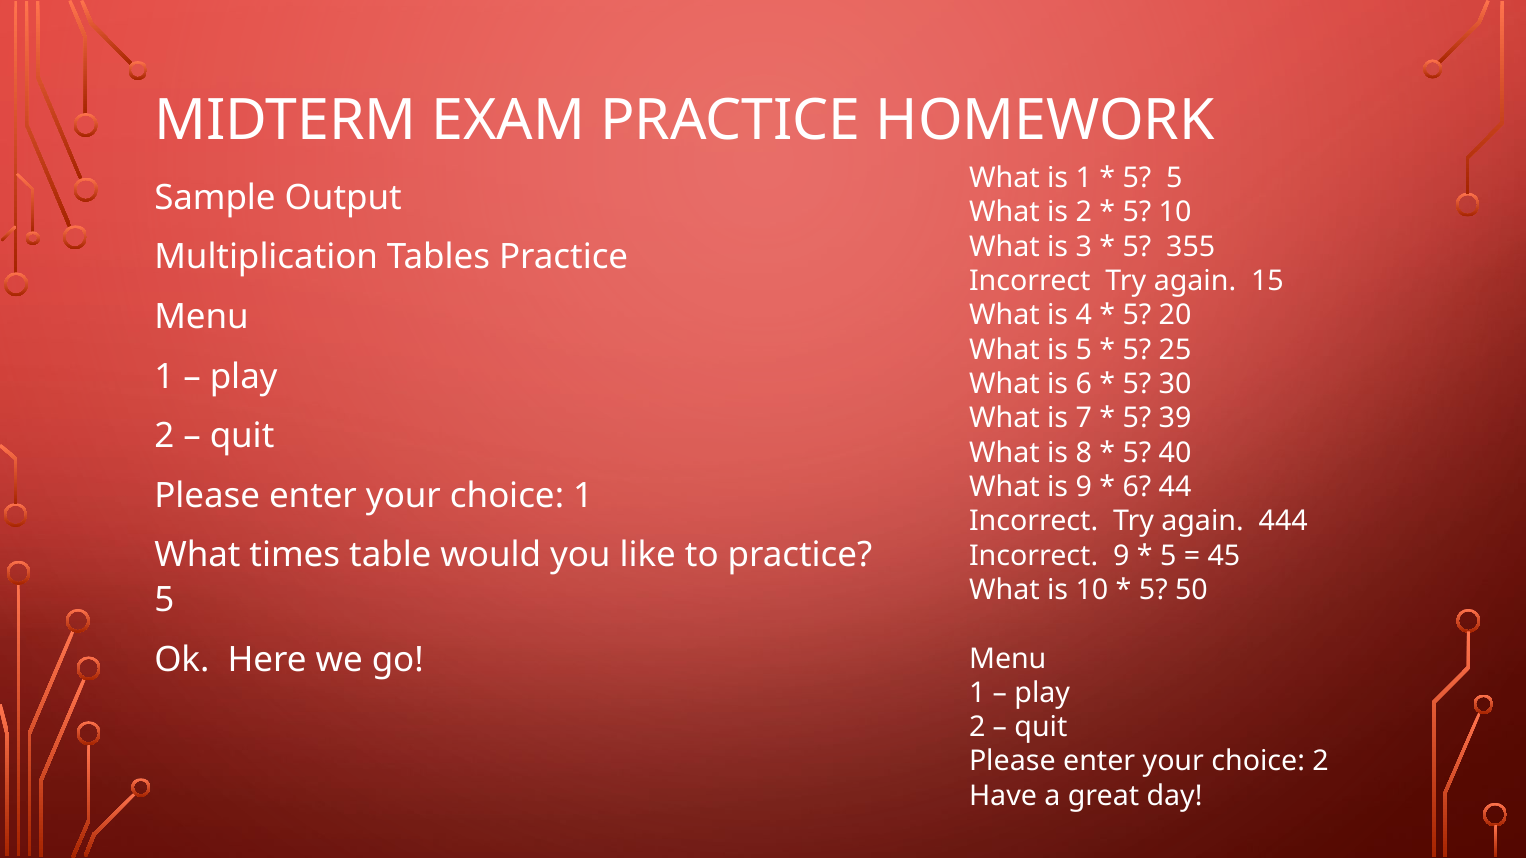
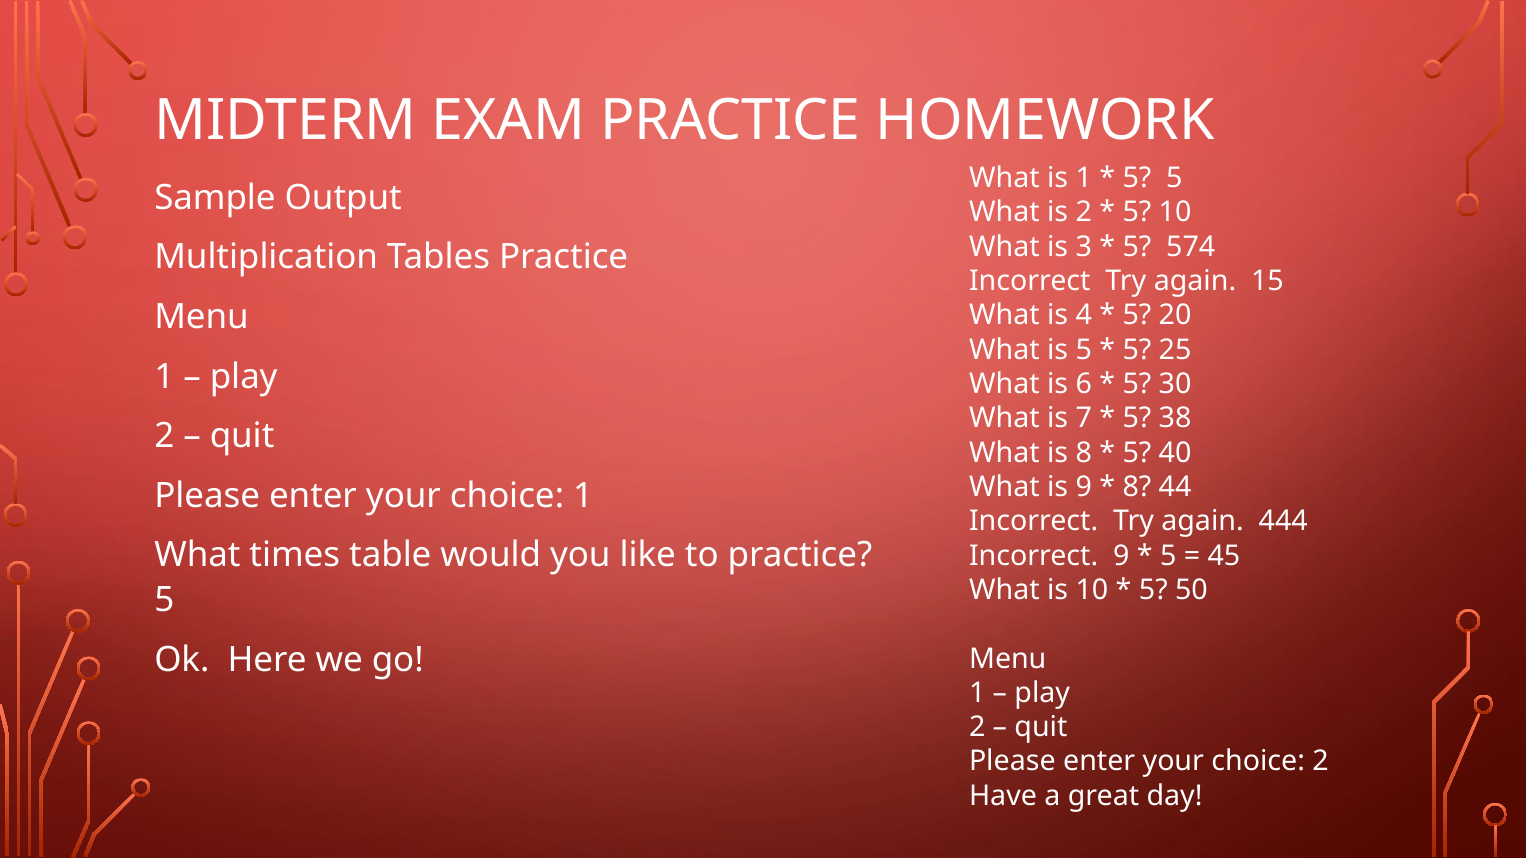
355: 355 -> 574
39: 39 -> 38
6 at (1137, 487): 6 -> 8
